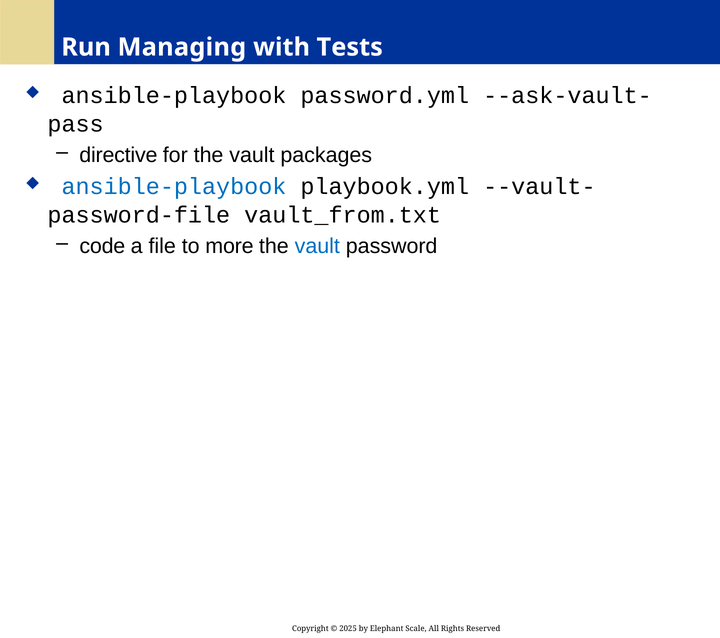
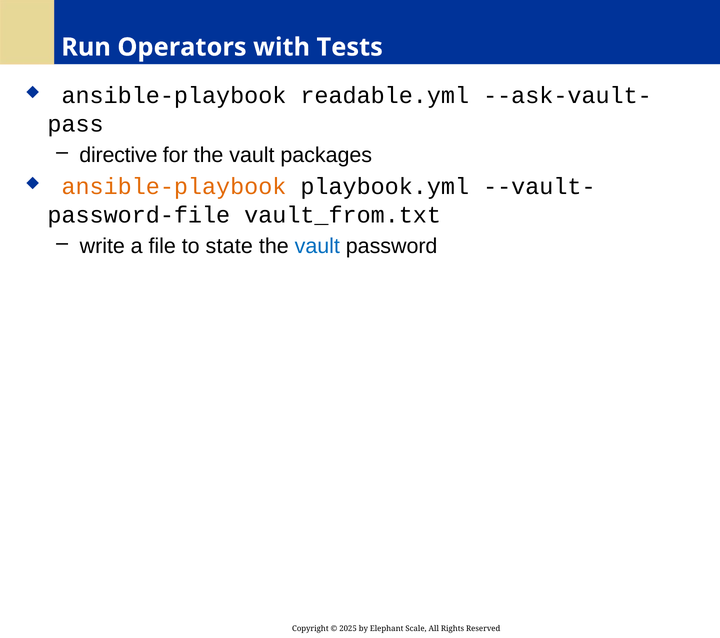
Managing: Managing -> Operators
password.yml: password.yml -> readable.yml
ansible-playbook at (174, 187) colour: blue -> orange
code: code -> write
more: more -> state
